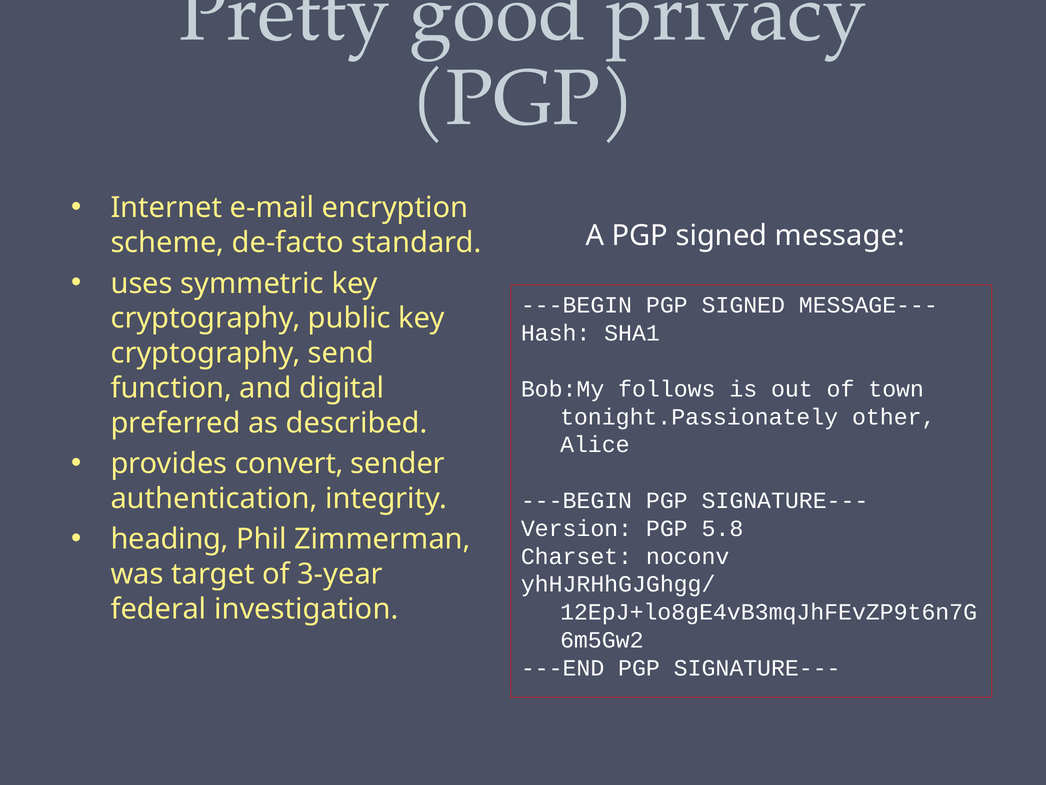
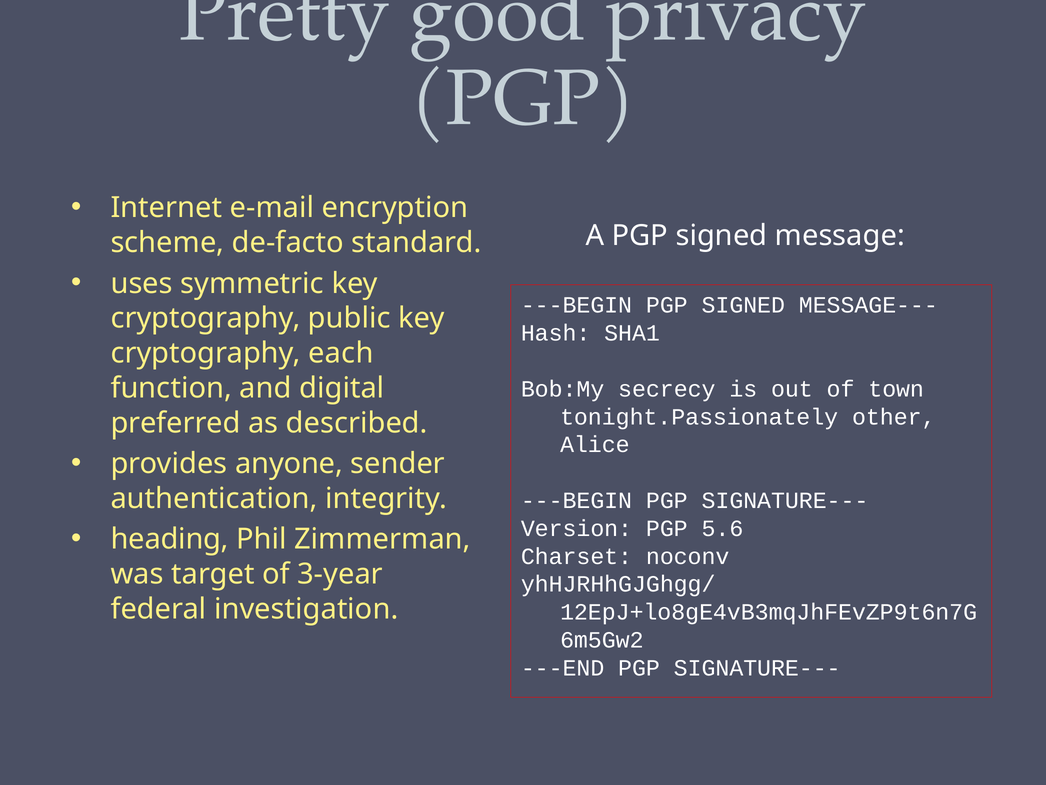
send: send -> each
follows: follows -> secrecy
convert: convert -> anyone
5.8: 5.8 -> 5.6
